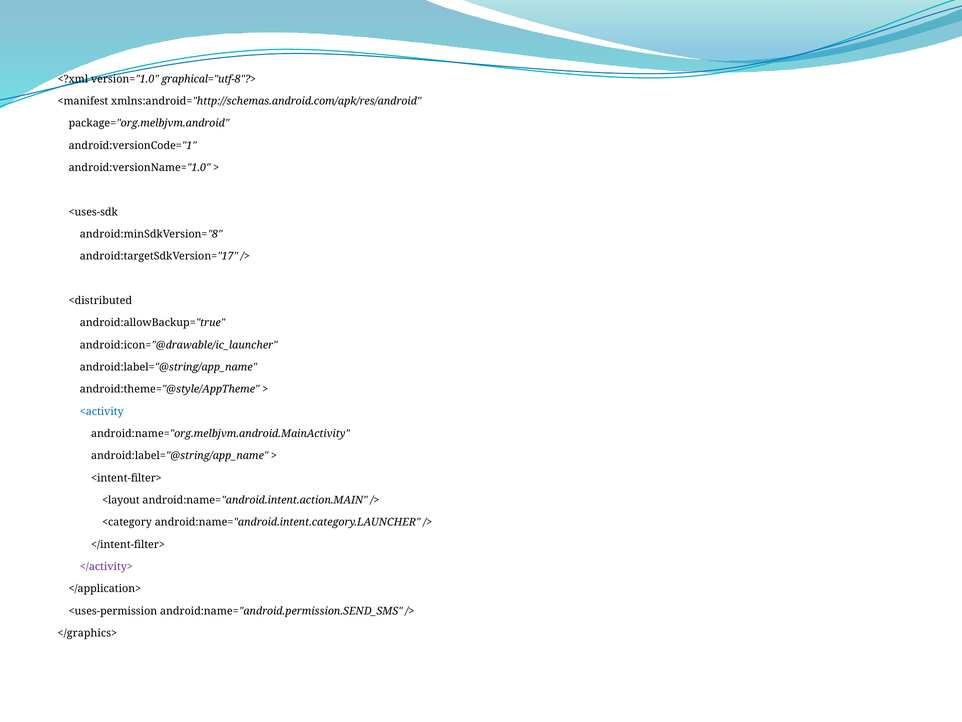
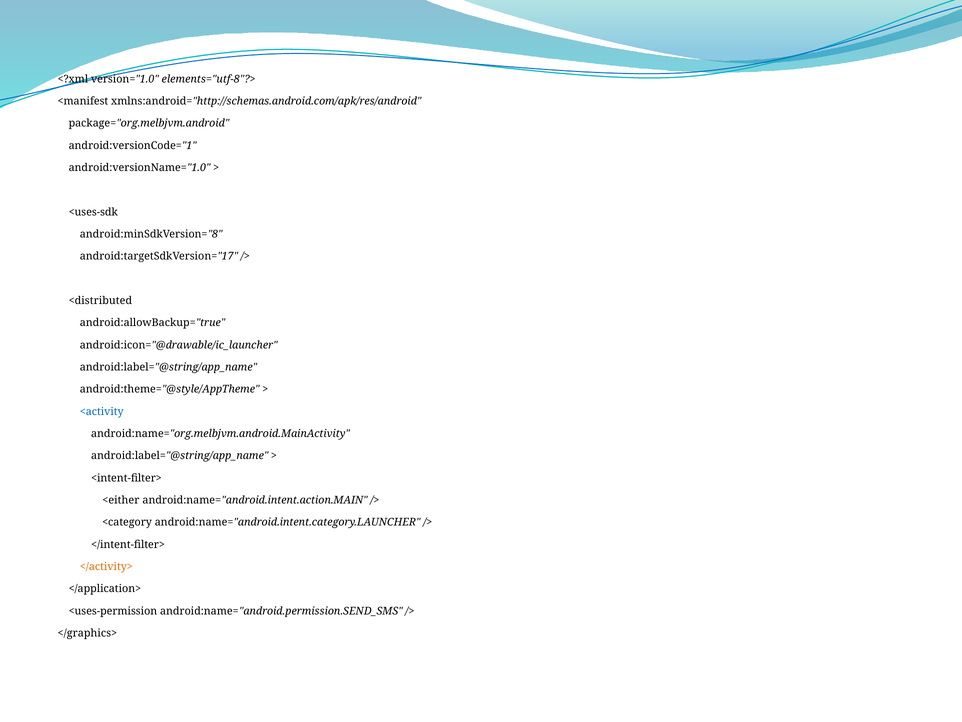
graphical="utf-8"?>: graphical="utf-8"?> -> elements="utf-8"?>
<layout: <layout -> <either
</activity> colour: purple -> orange
